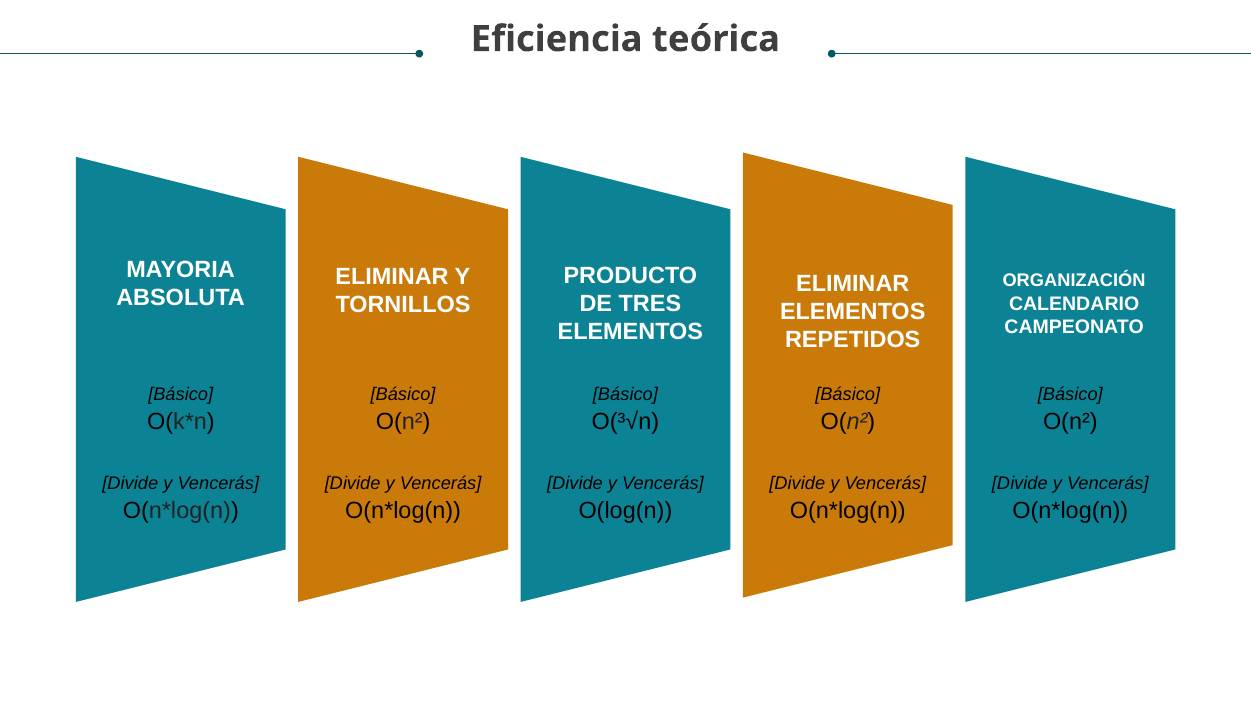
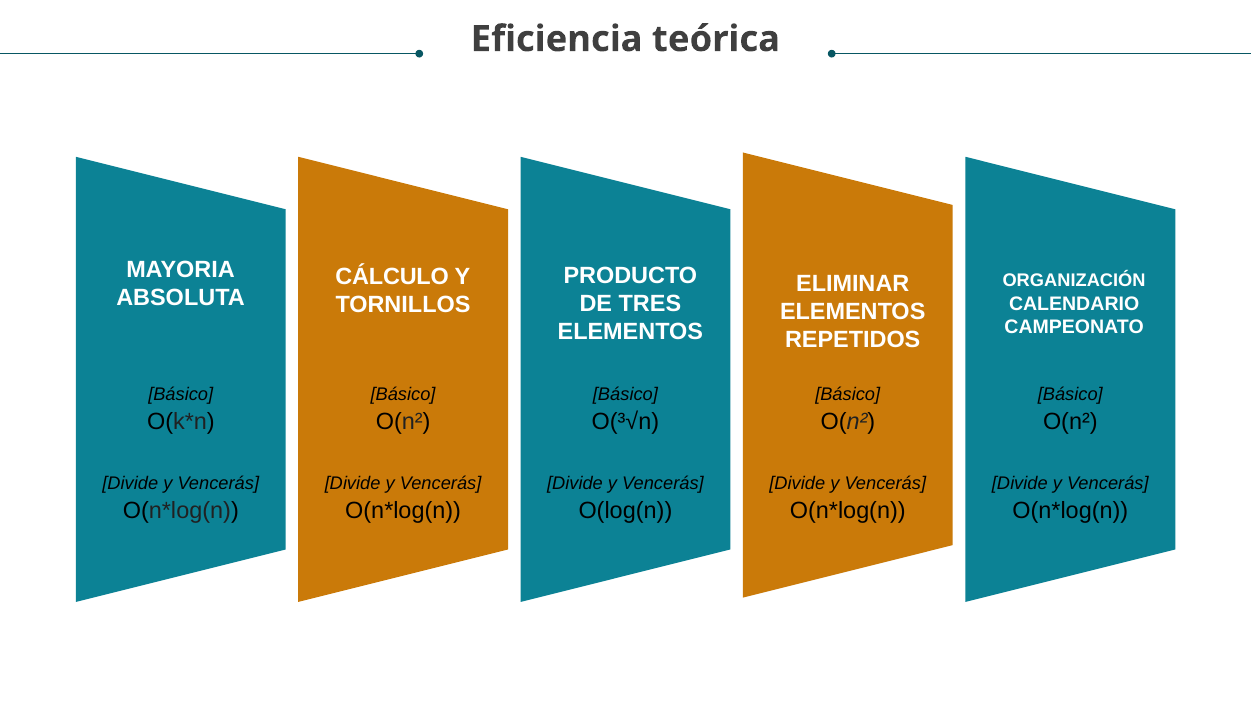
ELIMINAR at (392, 276): ELIMINAR -> CÁLCULO
